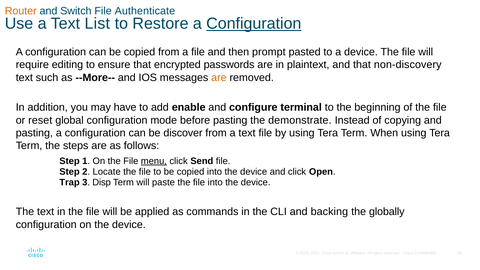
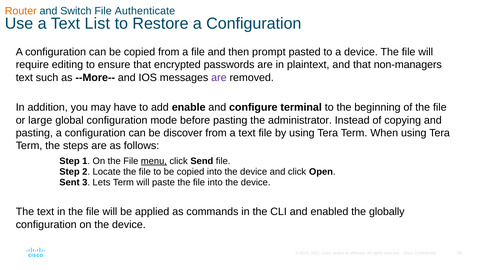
Configuration at (254, 24) underline: present -> none
non-discovery: non-discovery -> non-managers
are at (219, 78) colour: orange -> purple
reset: reset -> large
demonstrate: demonstrate -> administrator
Trap: Trap -> Sent
Disp: Disp -> Lets
backing: backing -> enabled
